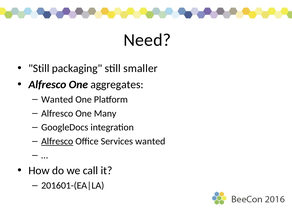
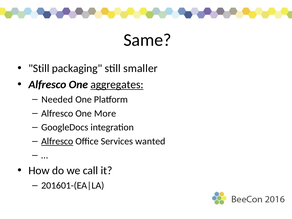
Need: Need -> Same
aggregates underline: none -> present
Wanted at (57, 99): Wanted -> Needed
Many: Many -> More
